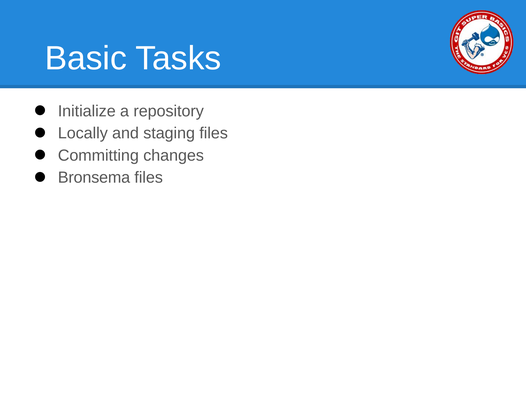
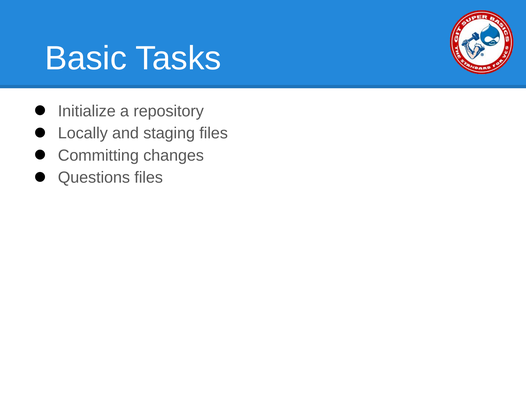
Bronsema: Bronsema -> Questions
